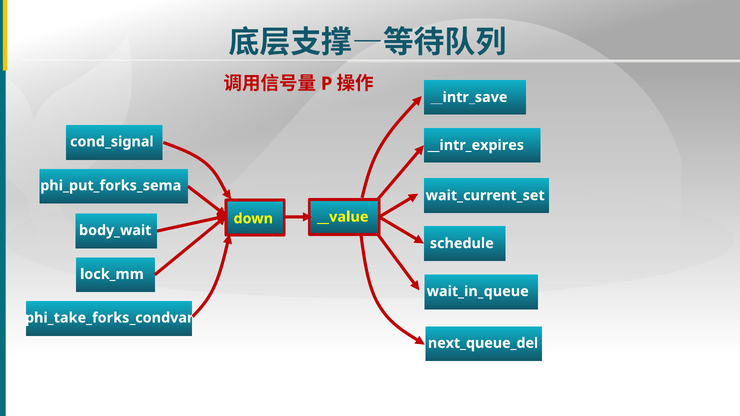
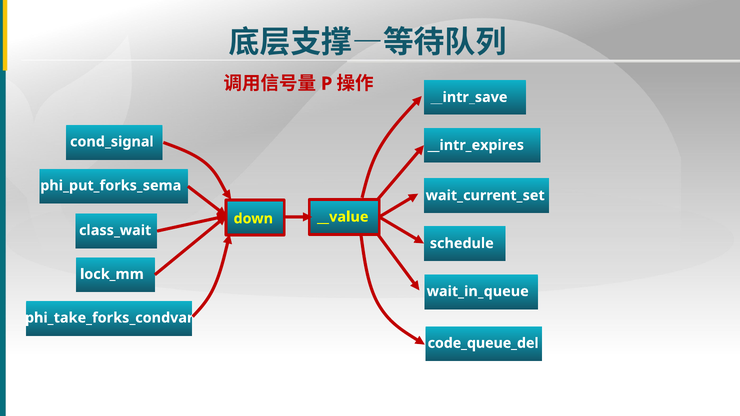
body_wait: body_wait -> class_wait
next_queue_del: next_queue_del -> code_queue_del
